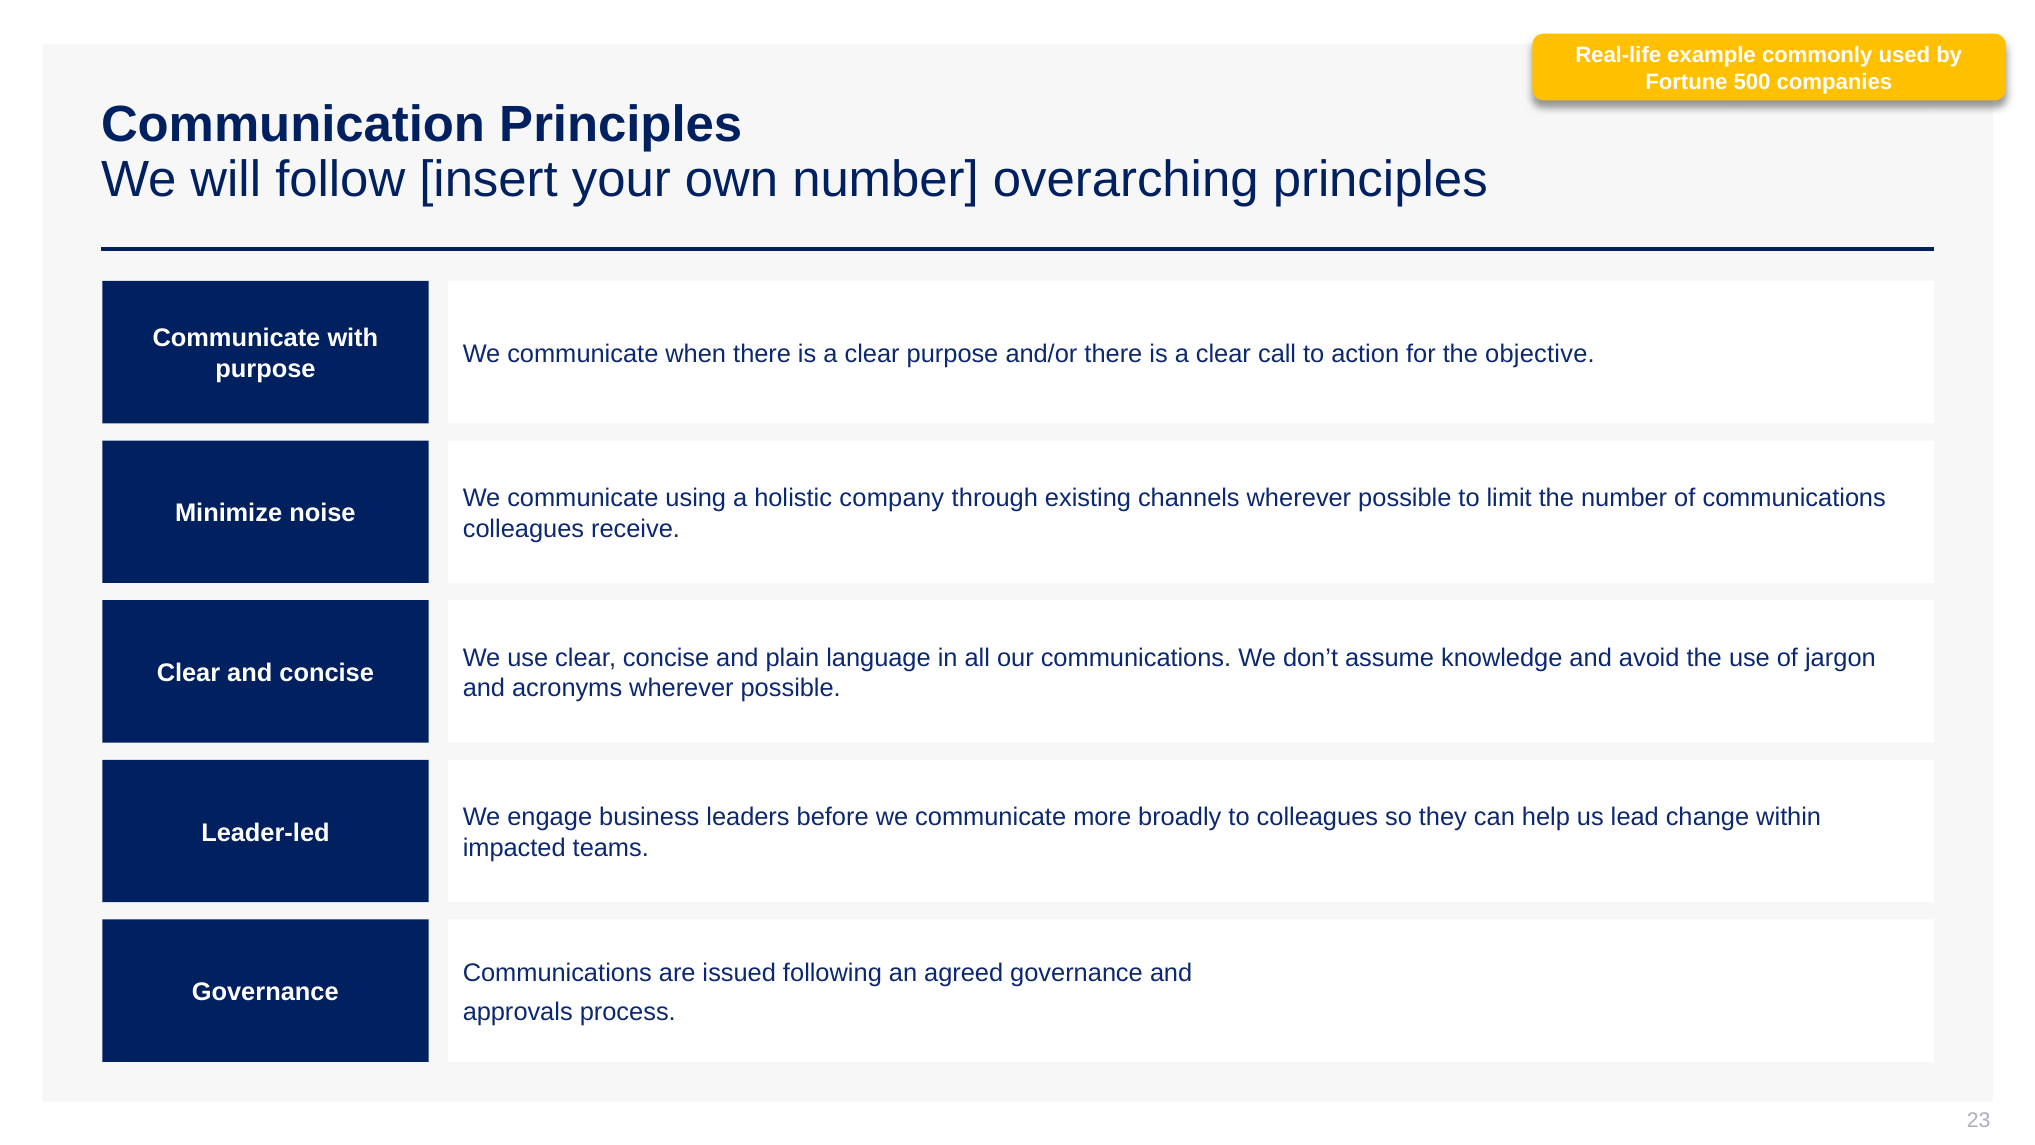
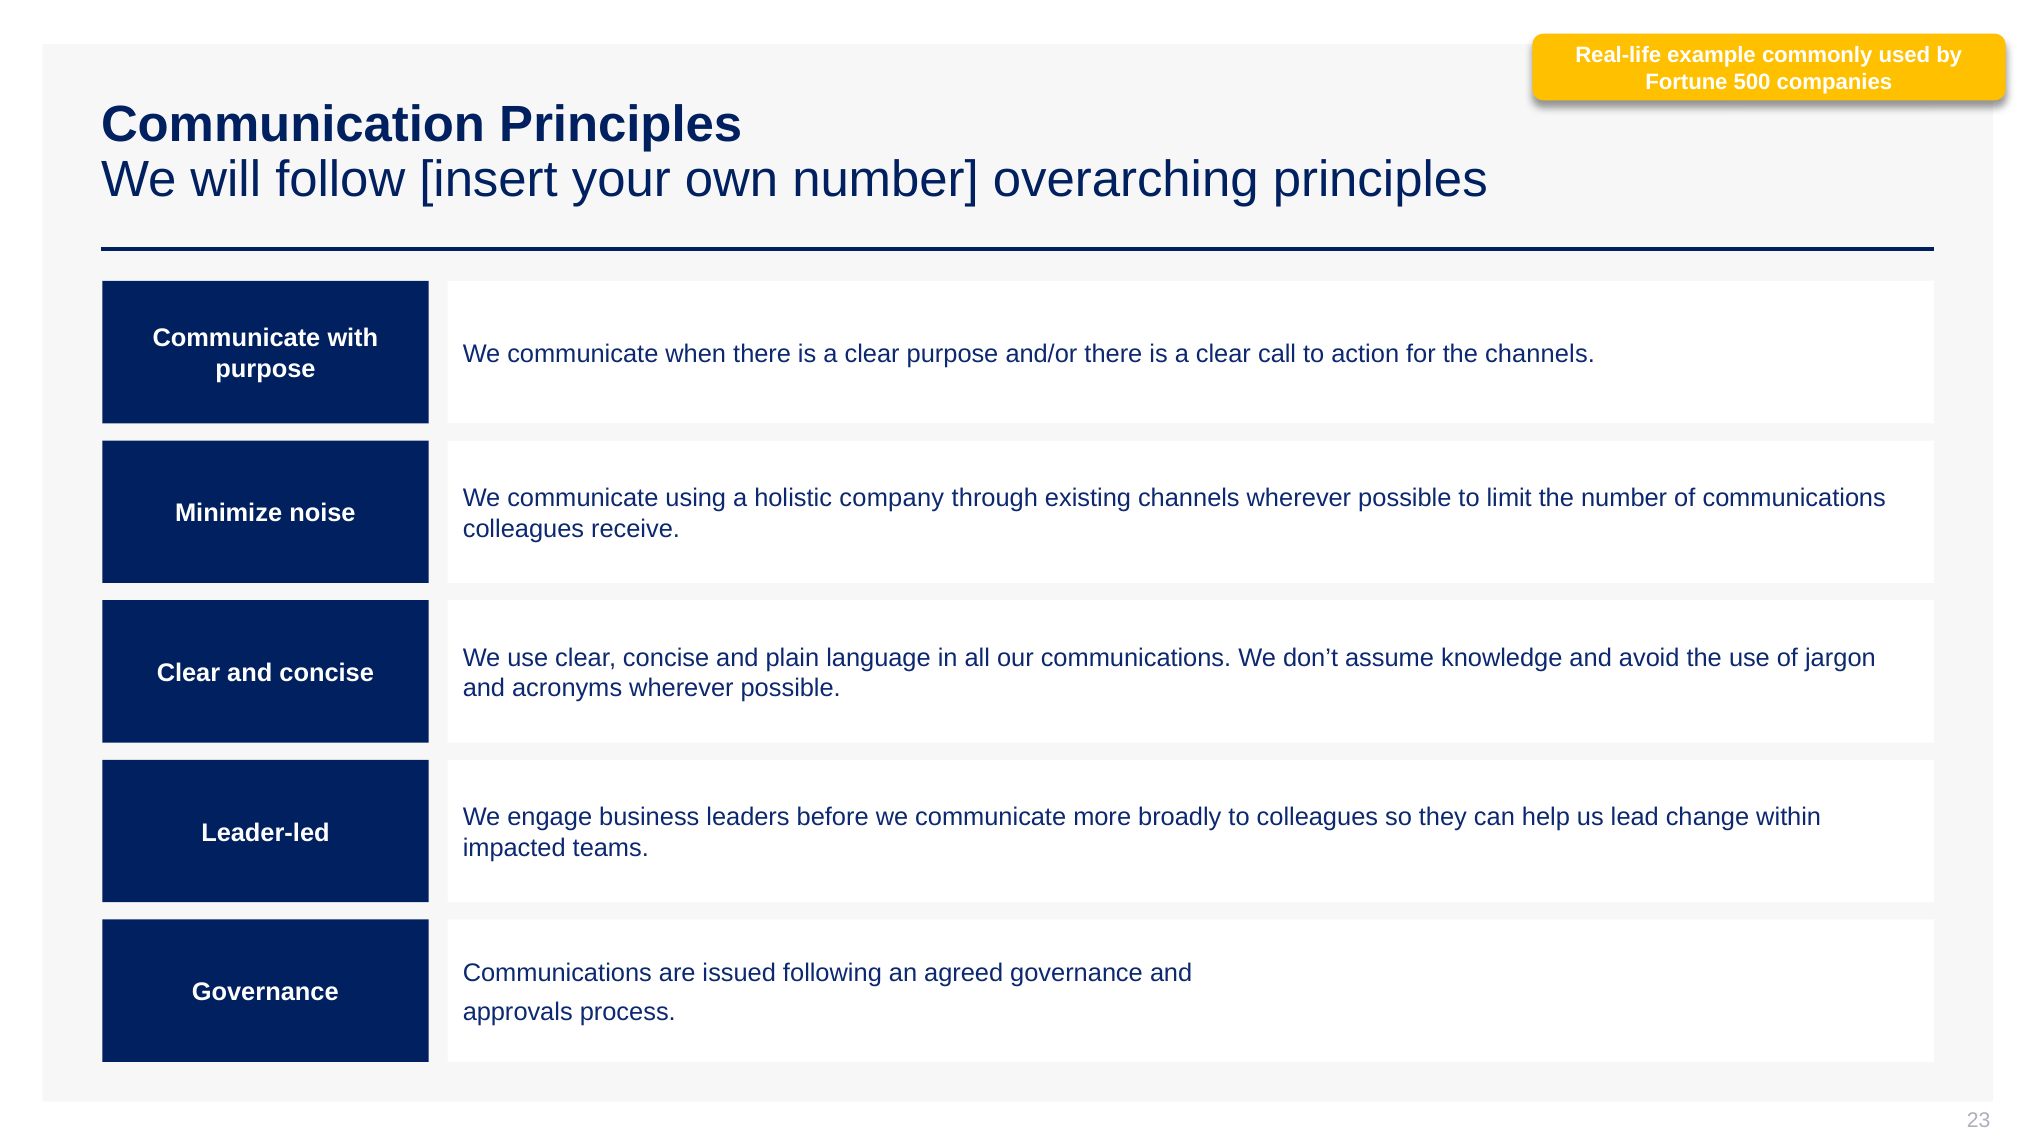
the objective: objective -> channels
